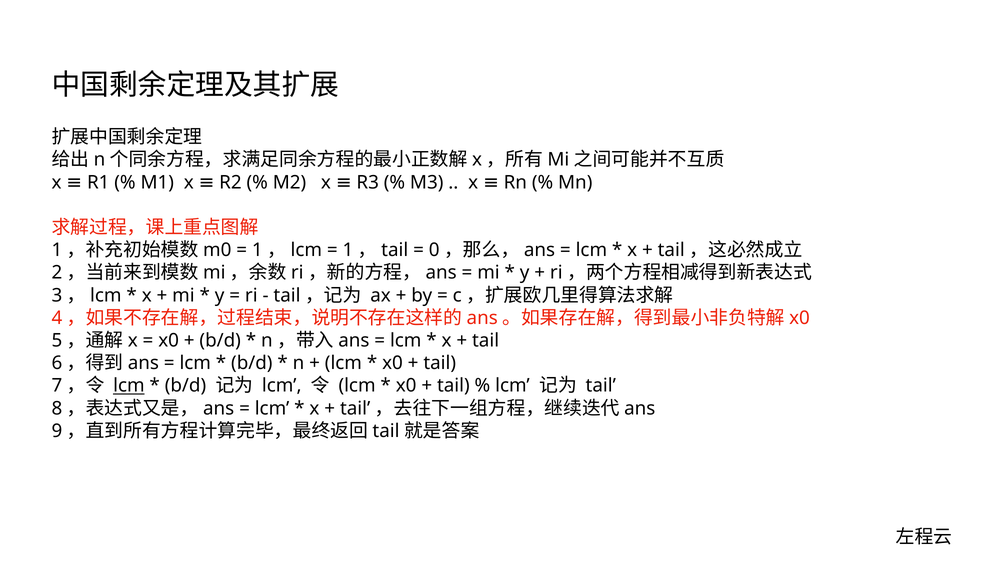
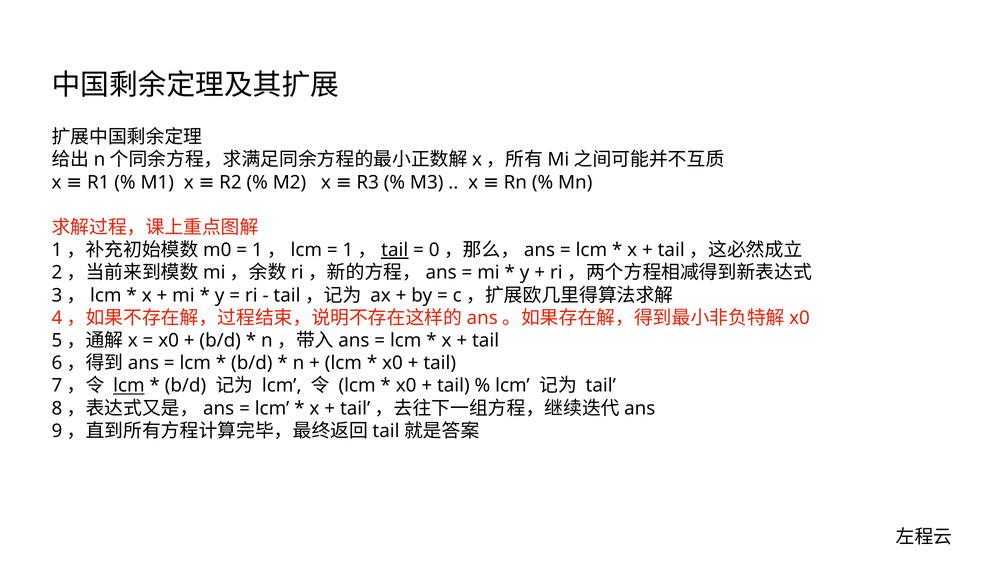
tail at (395, 250) underline: none -> present
